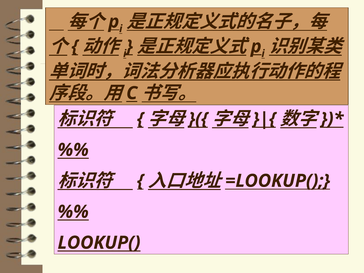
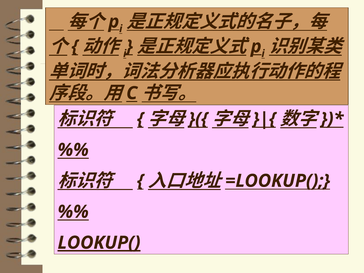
LOOKUP( underline: none -> present
